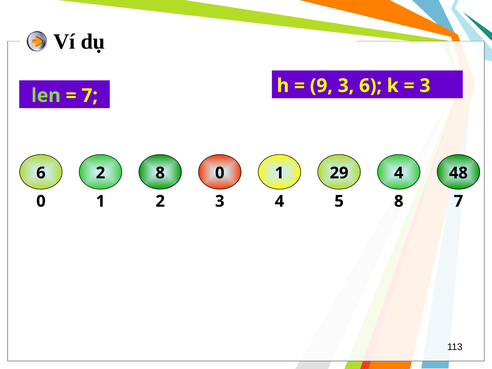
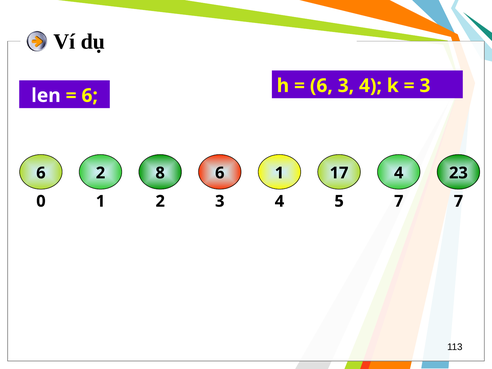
9 at (321, 86): 9 -> 6
6 at (370, 86): 6 -> 4
len colour: light green -> white
7 at (90, 96): 7 -> 6
8 0: 0 -> 6
29: 29 -> 17
48: 48 -> 23
5 8: 8 -> 7
